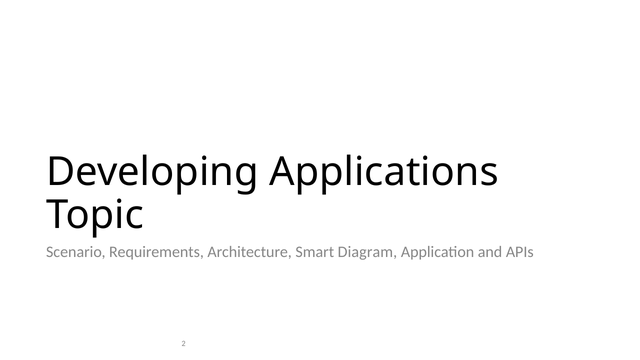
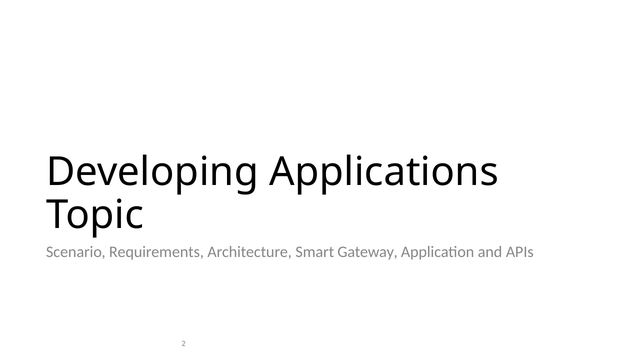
Diagram: Diagram -> Gateway
